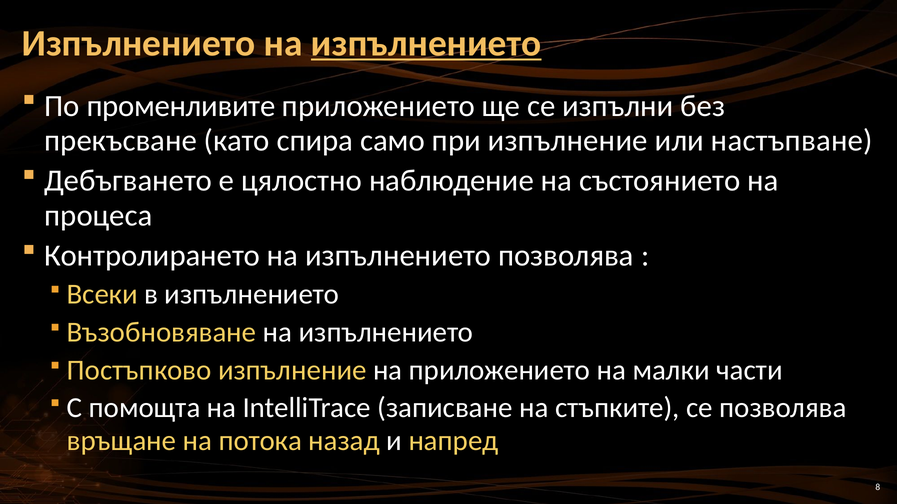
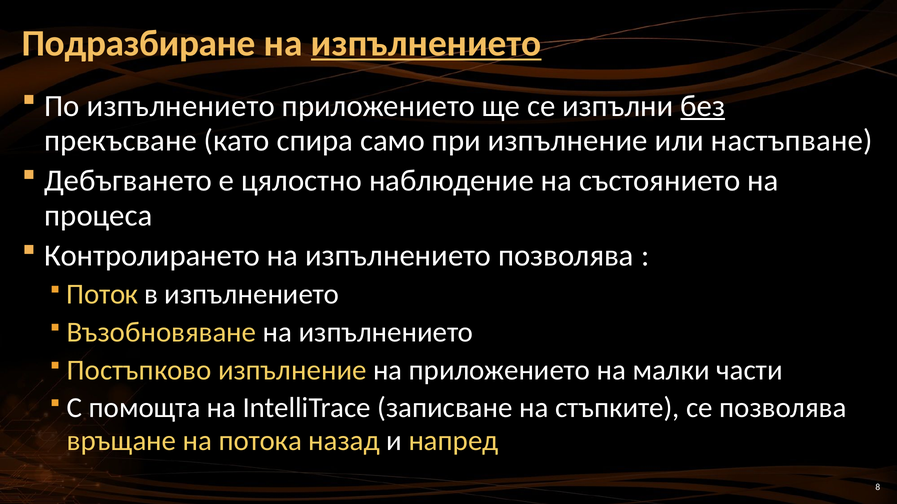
Изпълнението at (139, 44): Изпълнението -> Подразбиране
По променливите: променливите -> изпълнението
без underline: none -> present
Всеки: Всеки -> Поток
